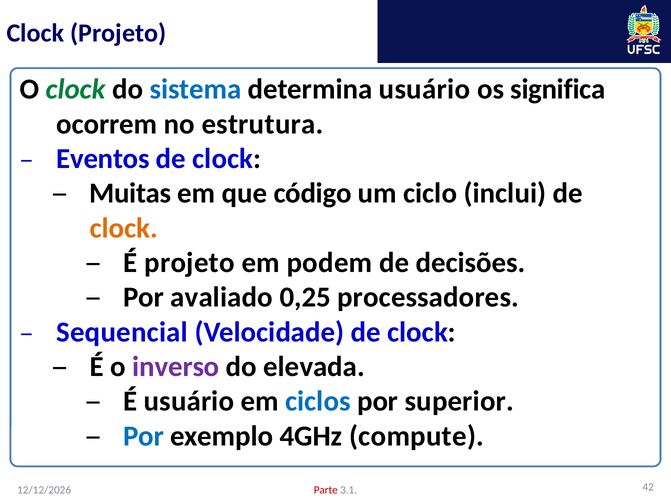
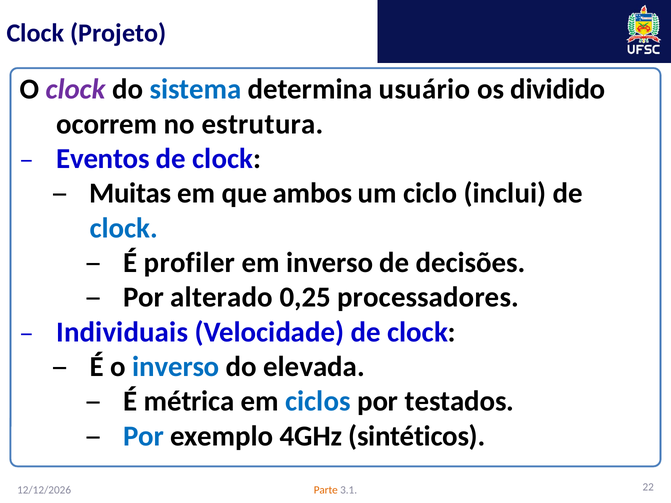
clock at (76, 89) colour: green -> purple
significa: significa -> dividido
código: código -> ambos
clock at (124, 228) colour: orange -> blue
É projeto: projeto -> profiler
em podem: podem -> inverso
avaliado: avaliado -> alterado
Sequencial: Sequencial -> Individuais
inverso at (176, 367) colour: purple -> blue
É usuário: usuário -> métrica
superior: superior -> testados
compute: compute -> sintéticos
Parte colour: red -> orange
42: 42 -> 22
